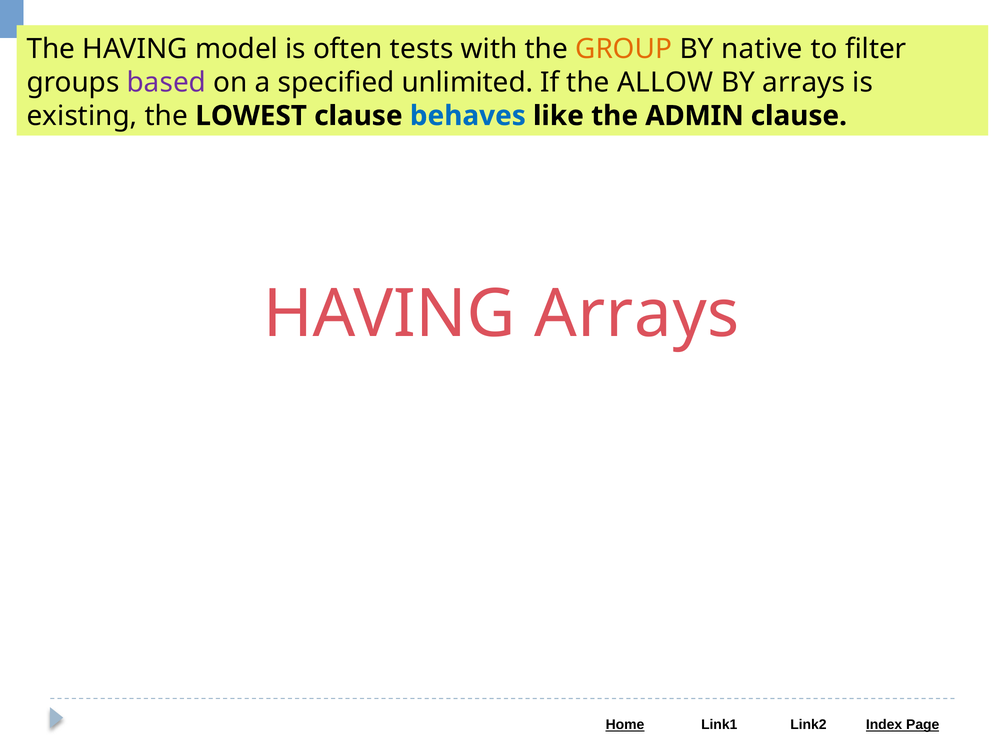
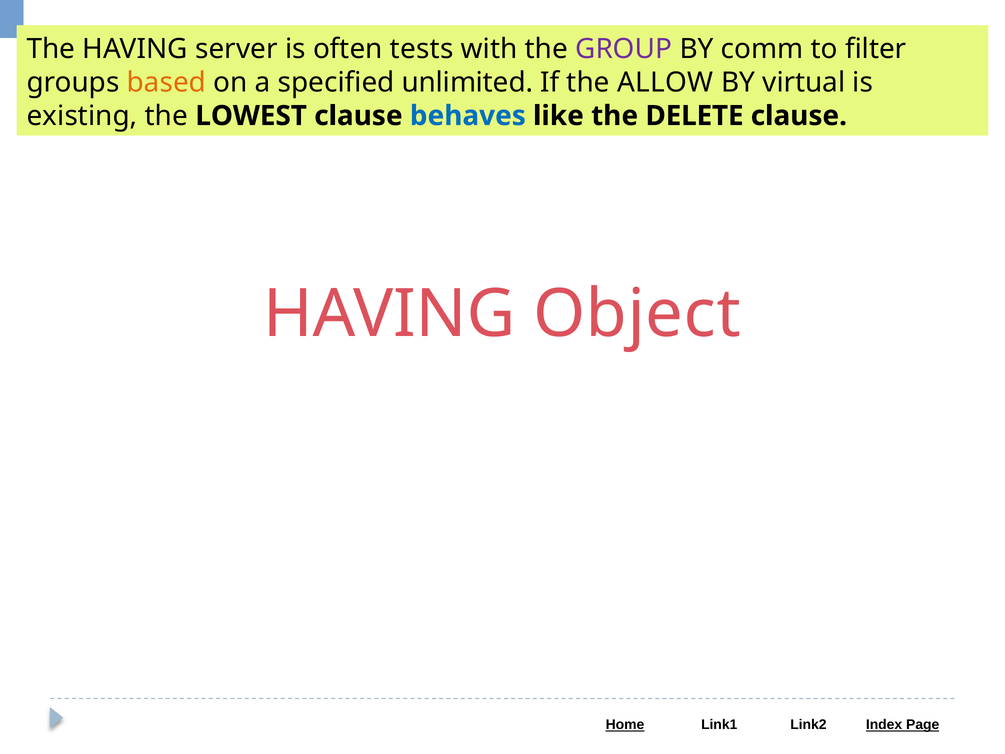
model: model -> server
GROUP colour: orange -> purple
native: native -> comm
based colour: purple -> orange
BY arrays: arrays -> virtual
ADMIN: ADMIN -> DELETE
HAVING Arrays: Arrays -> Object
